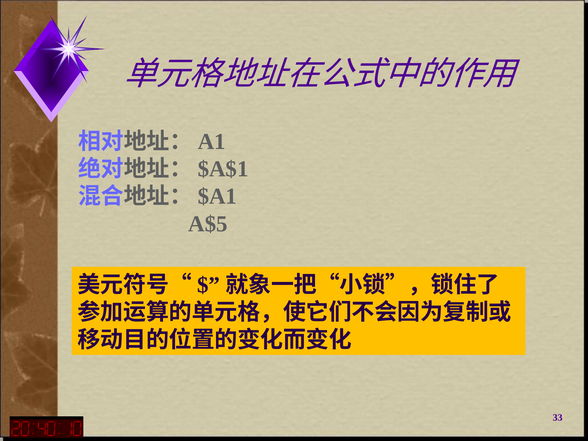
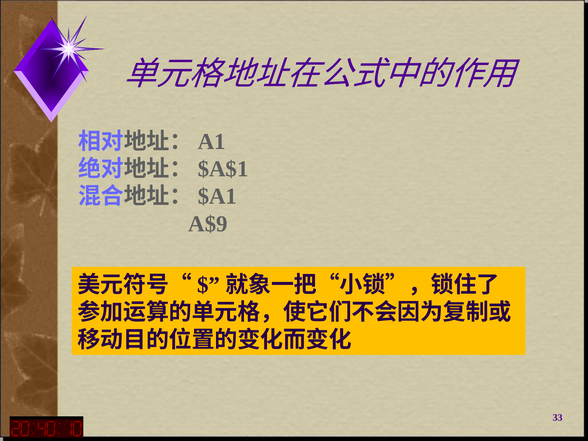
A$5: A$5 -> A$9
